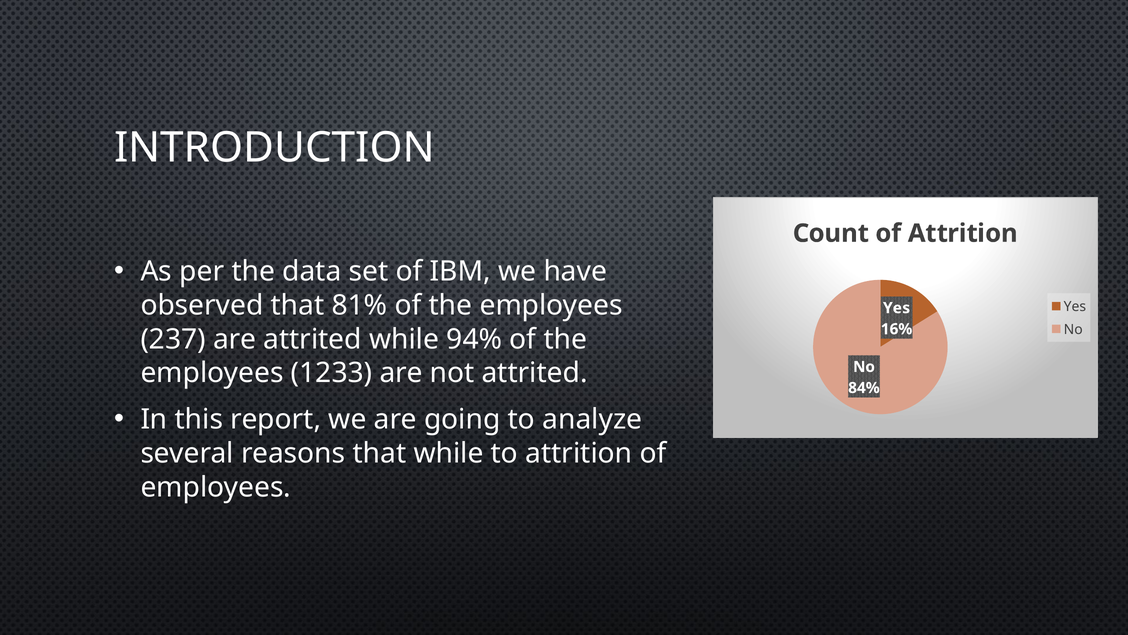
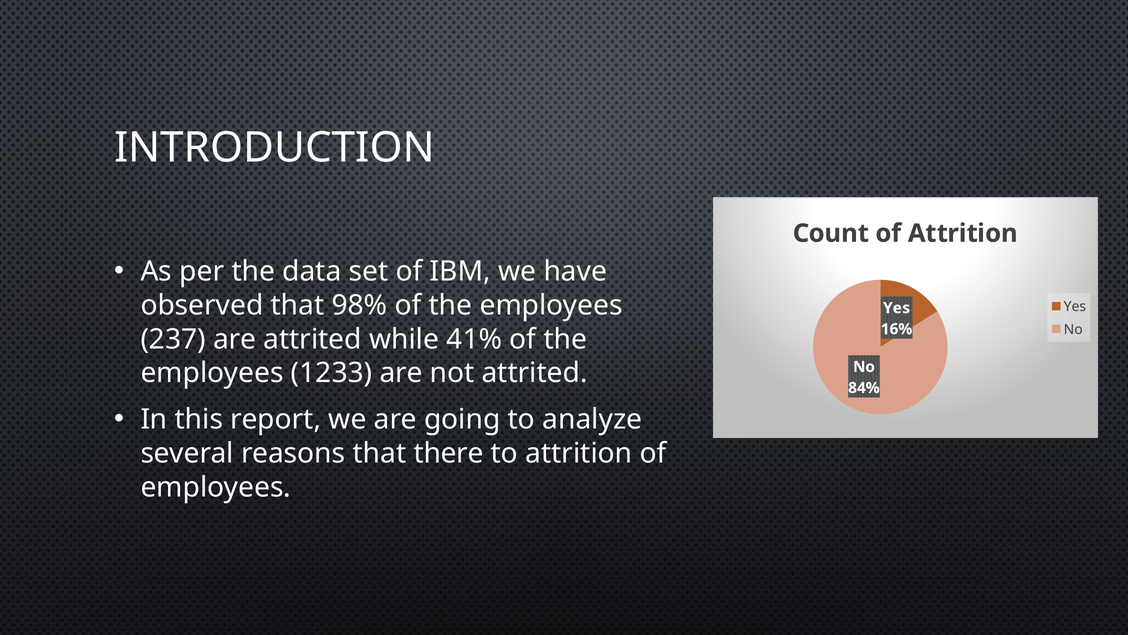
81%: 81% -> 98%
94%: 94% -> 41%
that while: while -> there
